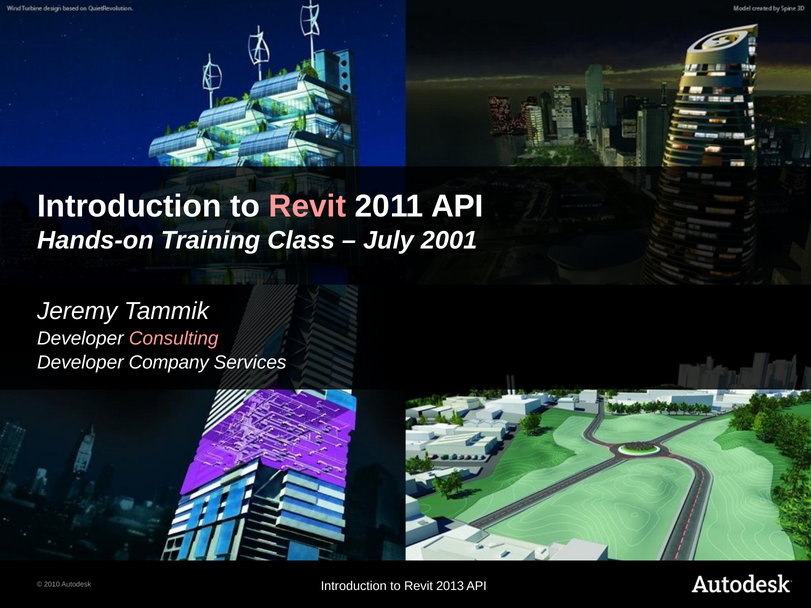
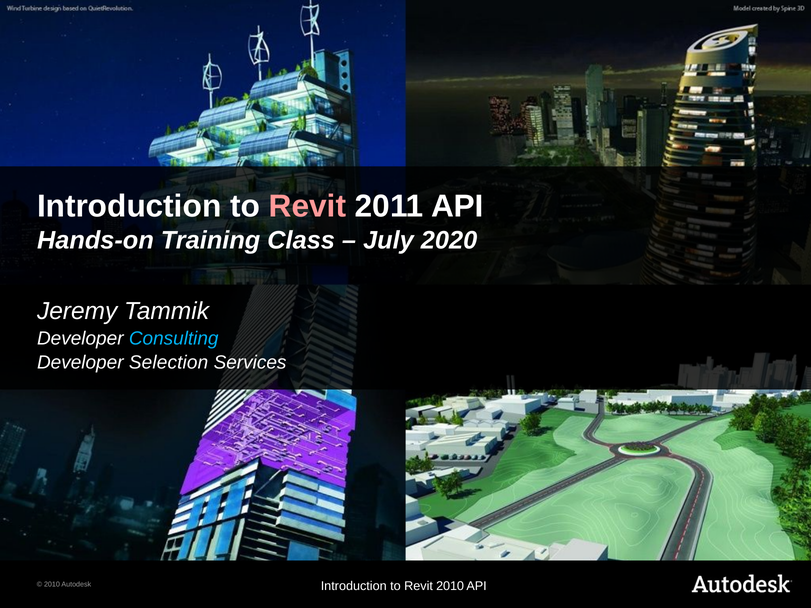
2001: 2001 -> 2020
Consulting colour: pink -> light blue
Company: Company -> Selection
Revit 2013: 2013 -> 2010
